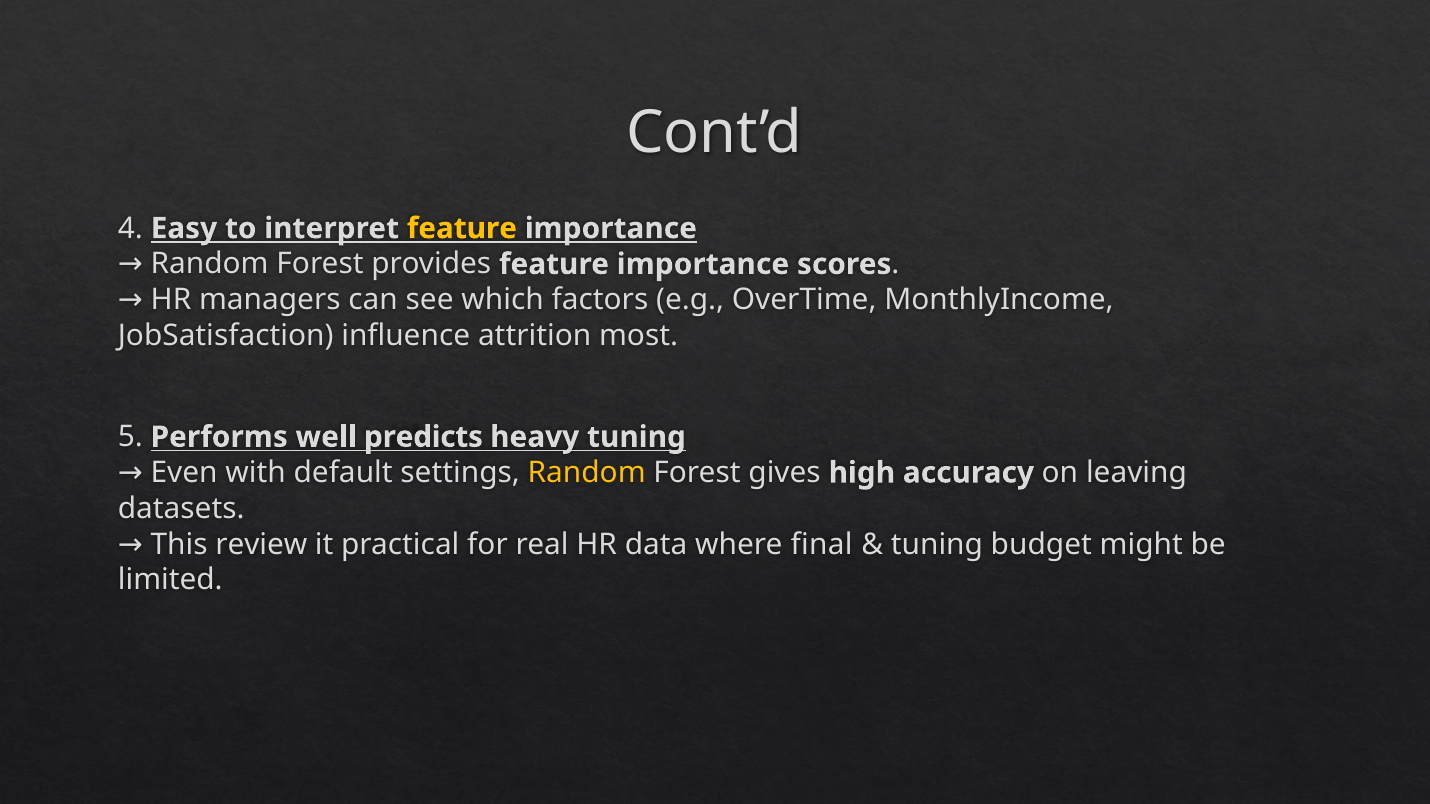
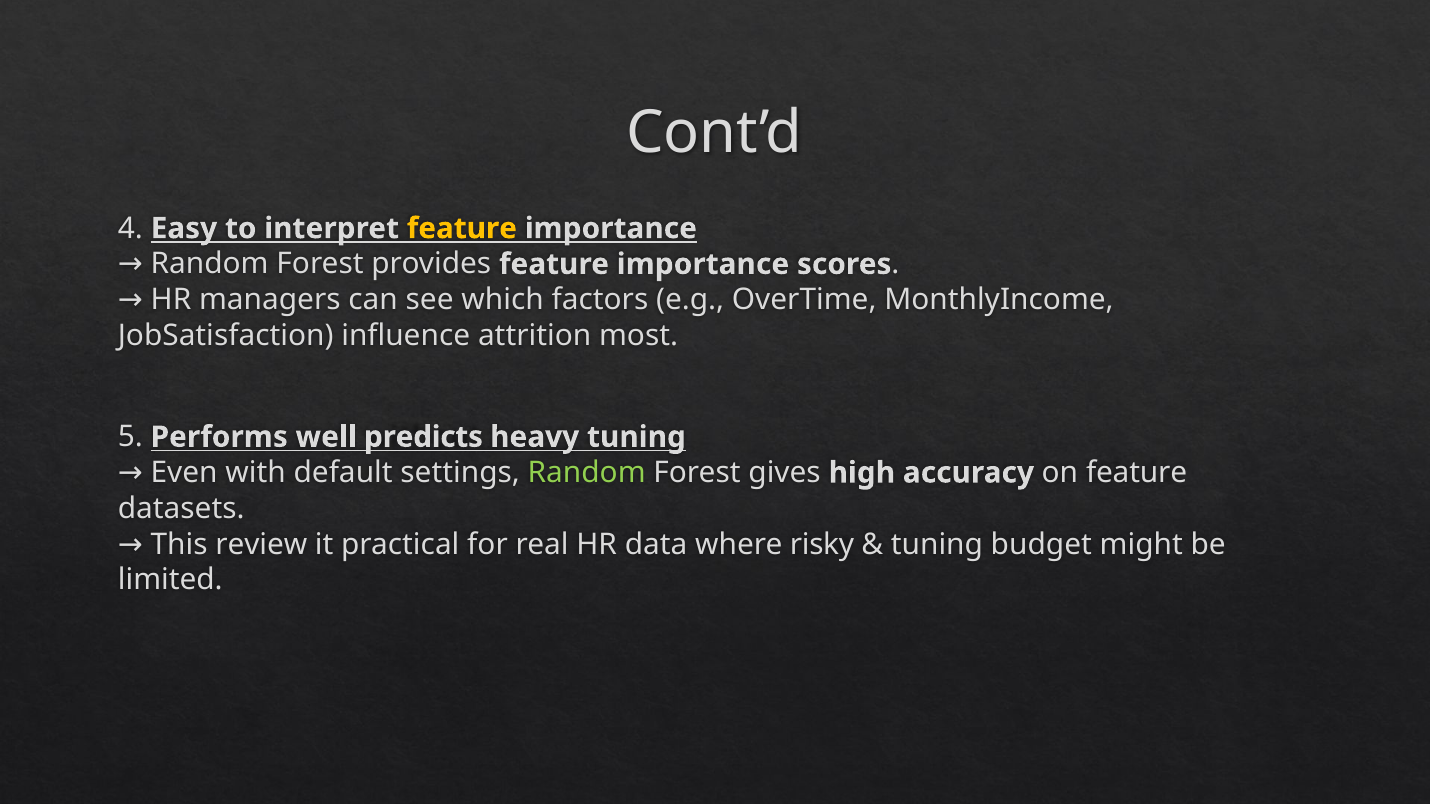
on leaving: leaving -> feature
Random at (587, 473) colour: yellow -> light green
final: final -> risky
